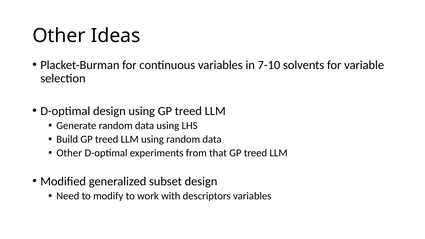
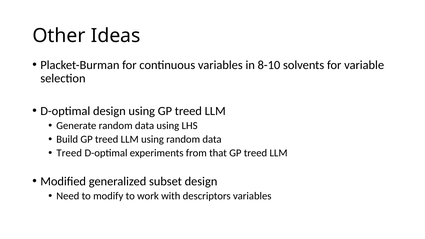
7-10: 7-10 -> 8-10
Other at (69, 153): Other -> Treed
